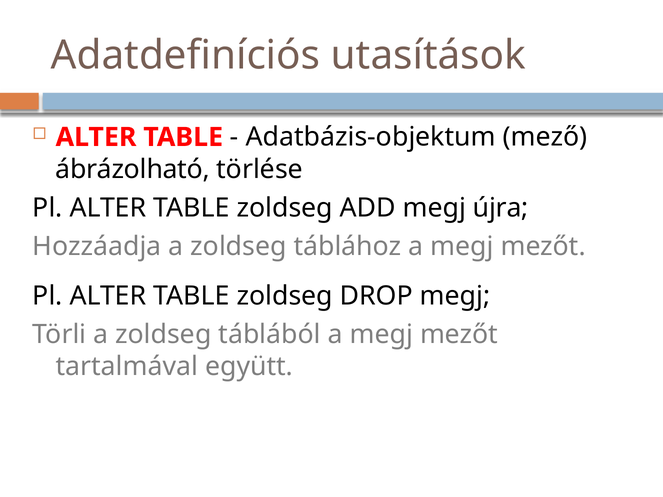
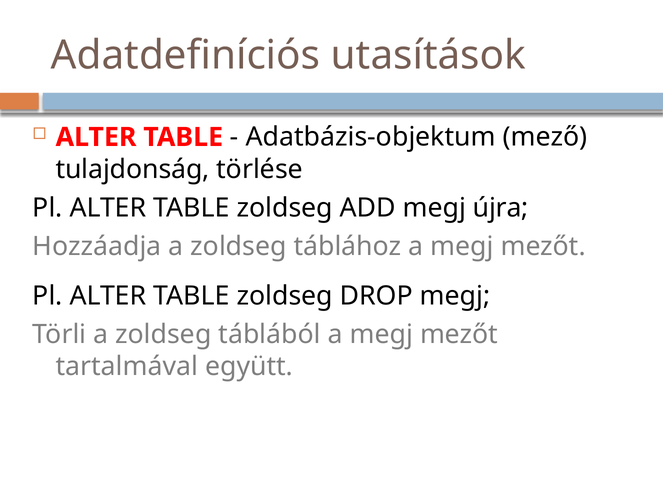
ábrázolható: ábrázolható -> tulajdonság
